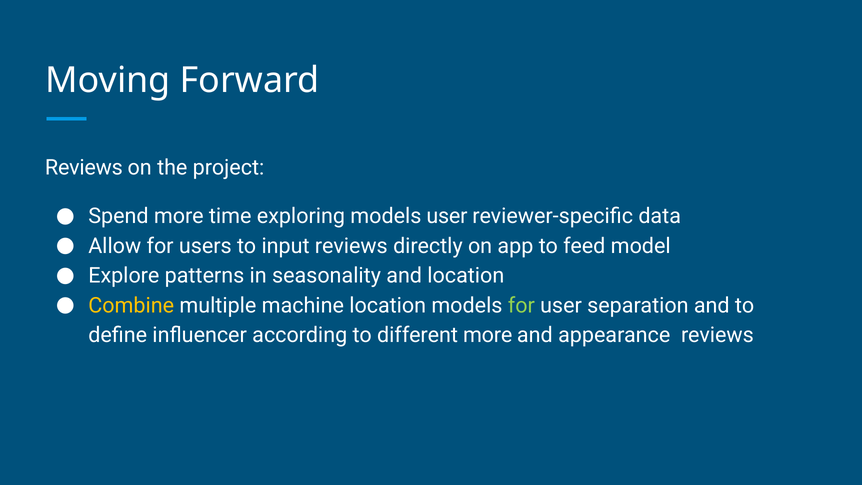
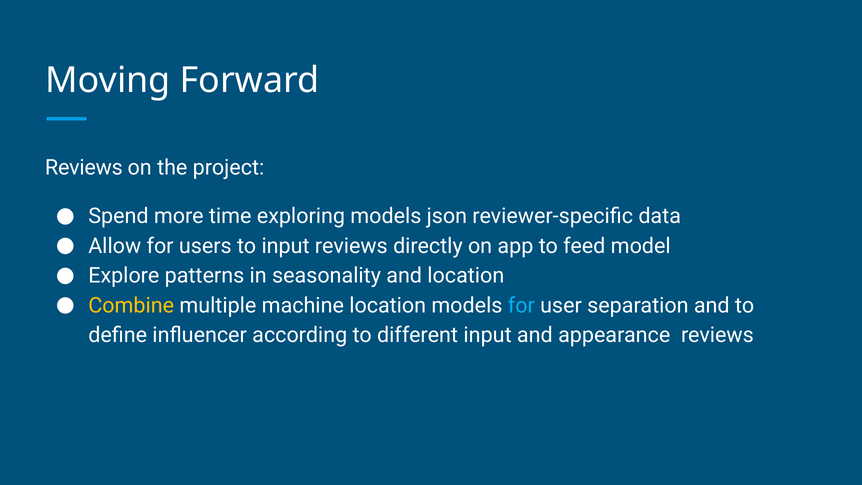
models user: user -> json
for at (521, 305) colour: light green -> light blue
different more: more -> input
